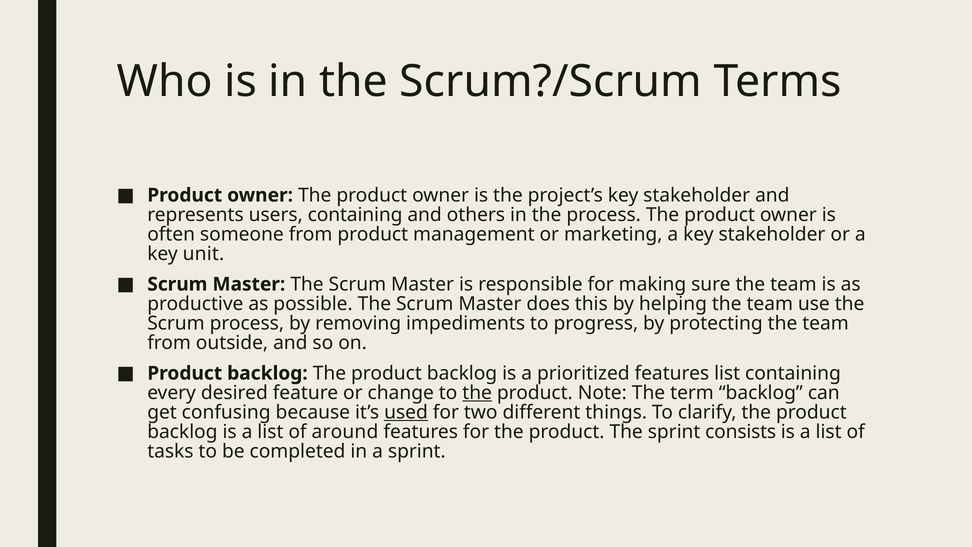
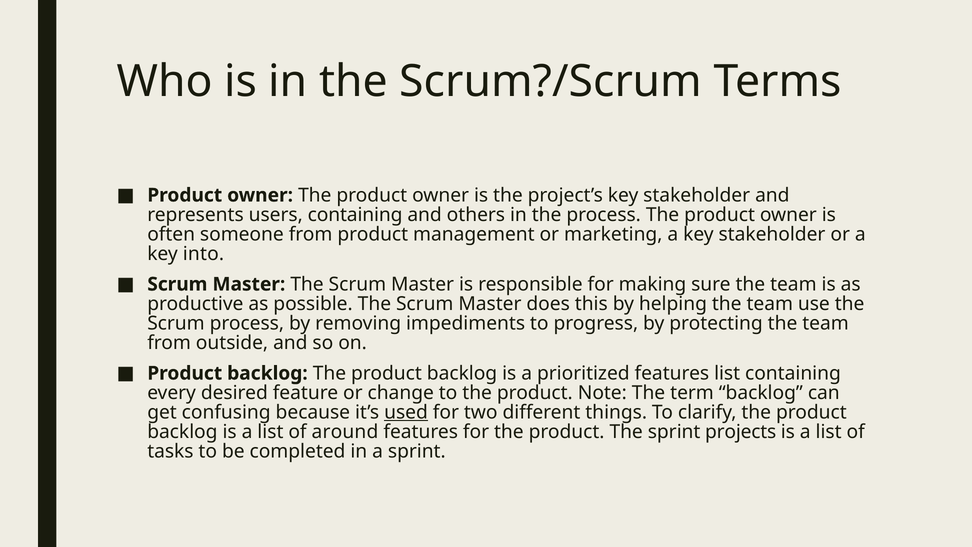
unit: unit -> into
the at (477, 393) underline: present -> none
consists: consists -> projects
